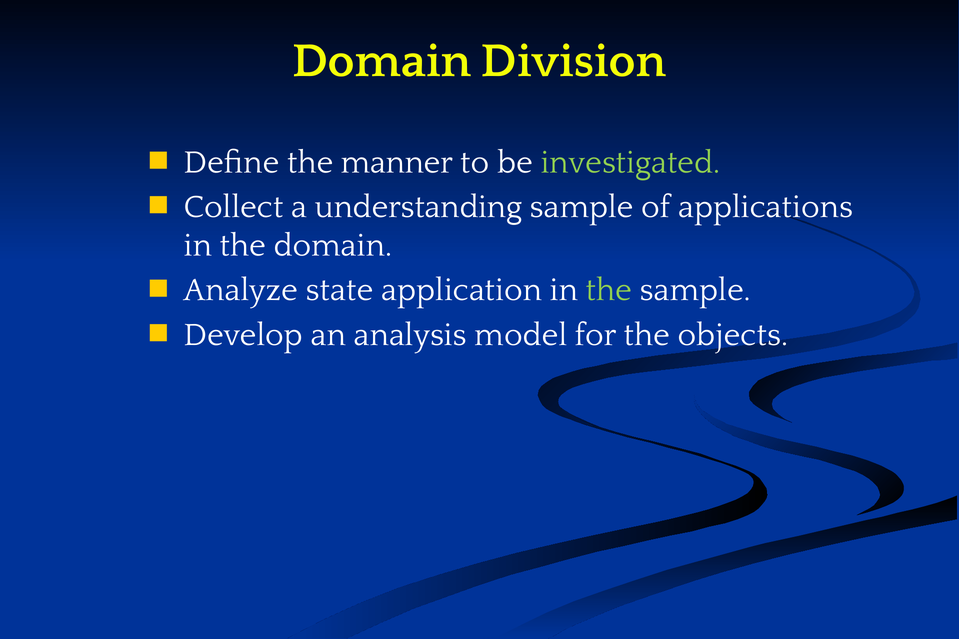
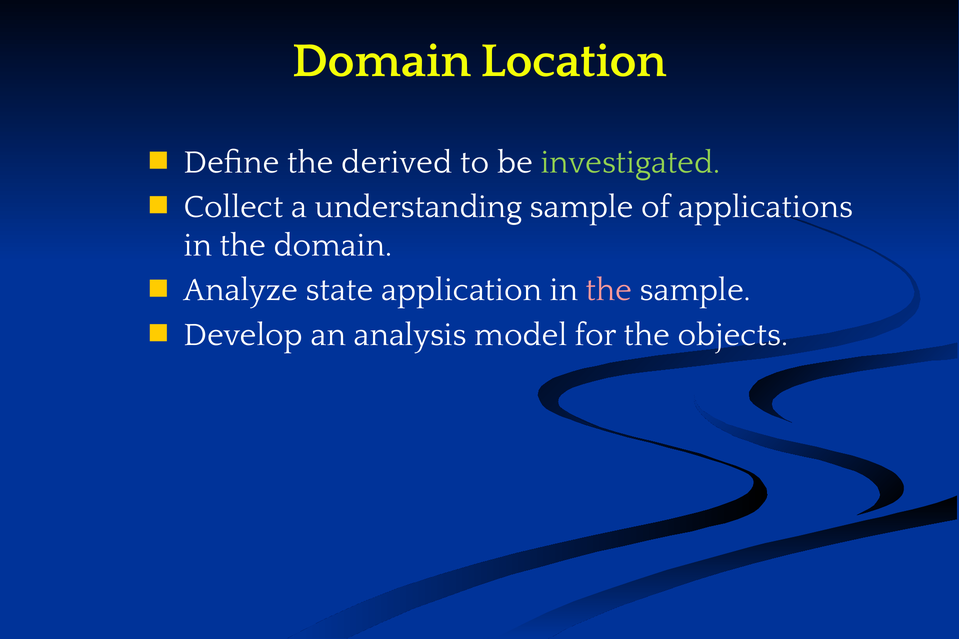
Division: Division -> Location
manner: manner -> derived
the at (609, 290) colour: light green -> pink
